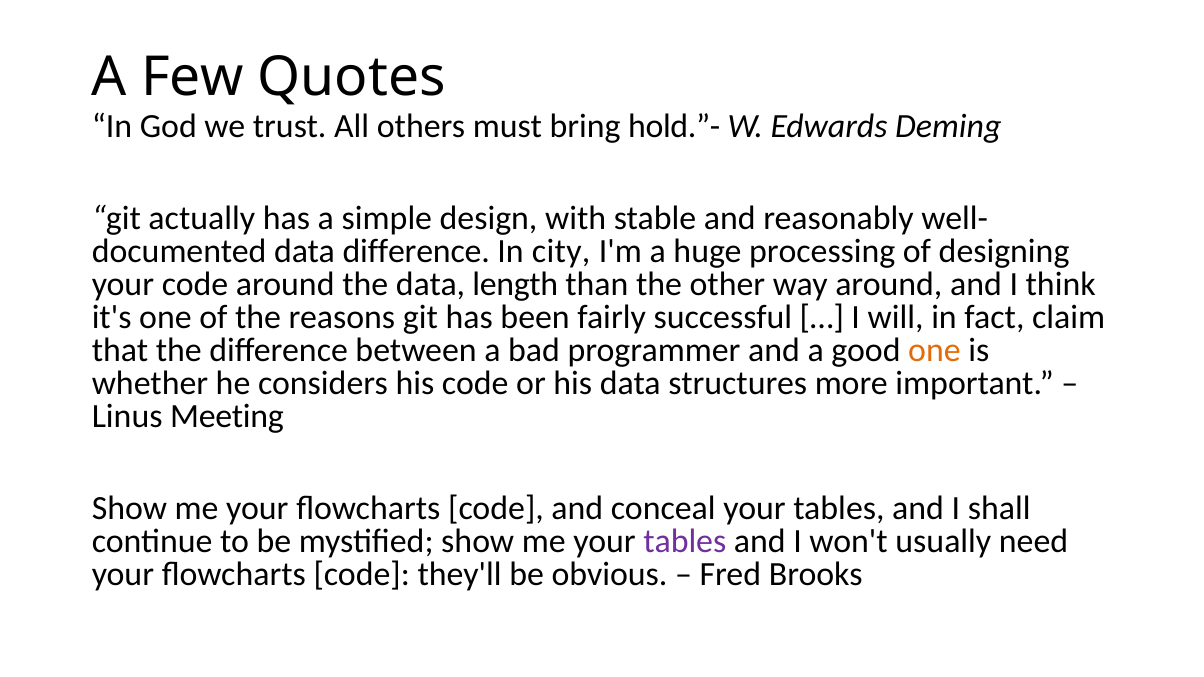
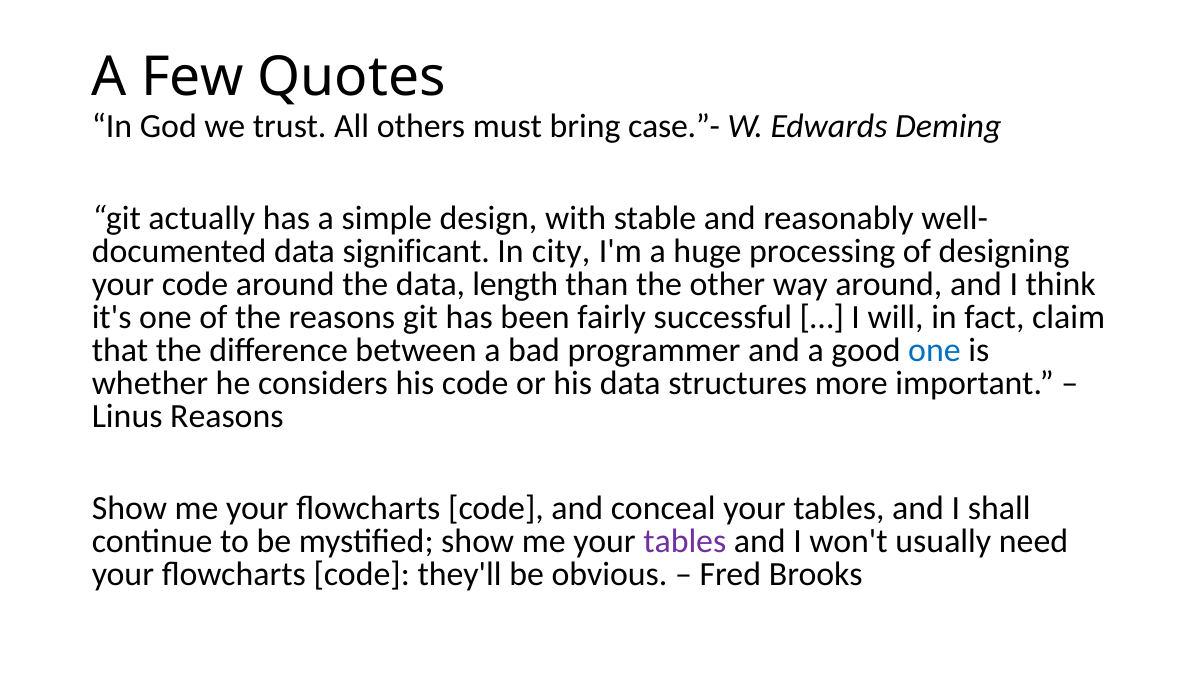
hold.”-: hold.”- -> case.”-
data difference: difference -> significant
one at (934, 350) colour: orange -> blue
Linus Meeting: Meeting -> Reasons
